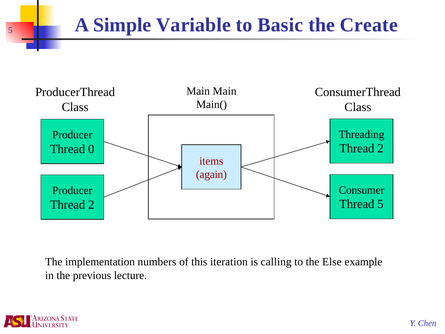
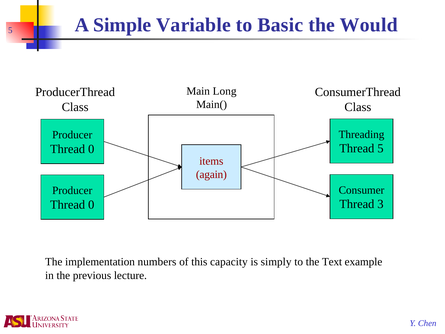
Create: Create -> Would
Main Main: Main -> Long
2 at (381, 148): 2 -> 5
Thread 5: 5 -> 3
2 at (91, 205): 2 -> 0
iteration: iteration -> capacity
calling: calling -> simply
Else: Else -> Text
